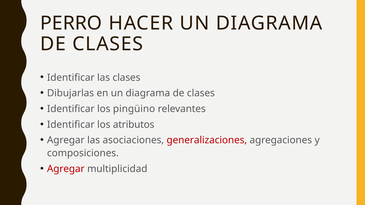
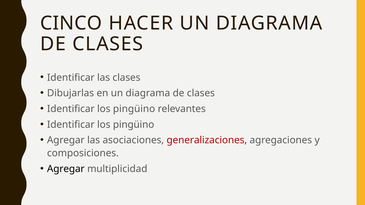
PERRO: PERRO -> CINCO
atributos at (134, 125): atributos -> pingüino
Agregar at (66, 169) colour: red -> black
